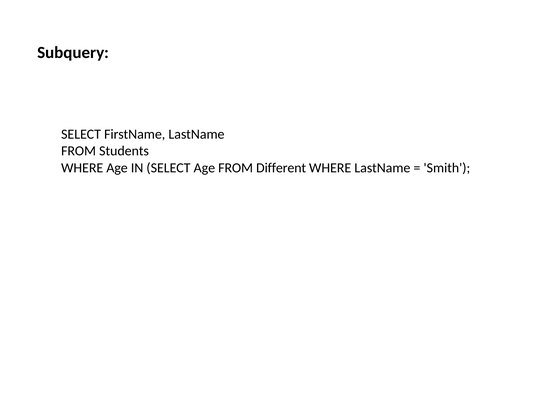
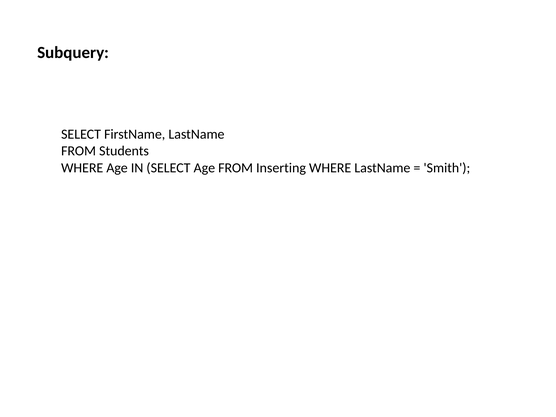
Different: Different -> Inserting
